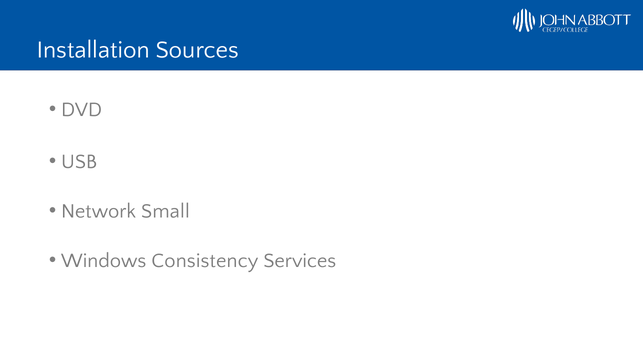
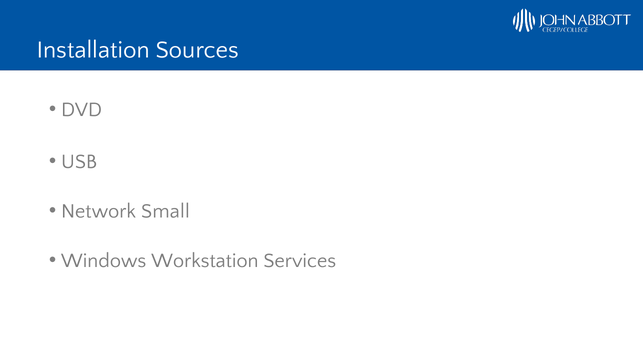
Consistency: Consistency -> Workstation
